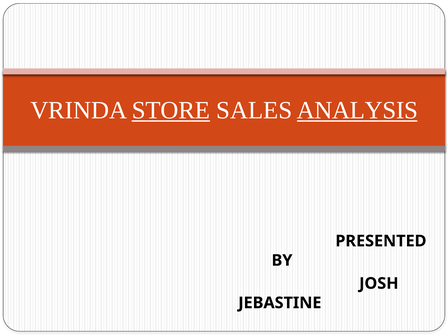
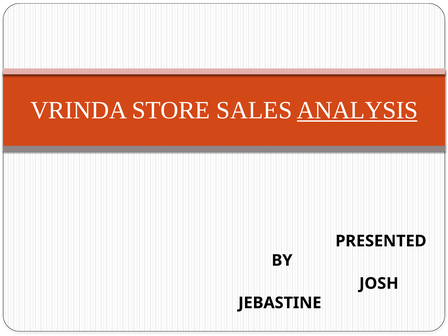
STORE underline: present -> none
